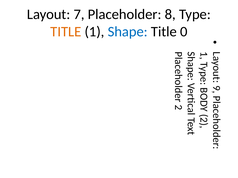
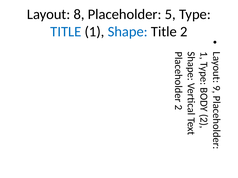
7: 7 -> 8
8: 8 -> 5
TITLE at (66, 32) colour: orange -> blue
Title 0: 0 -> 2
